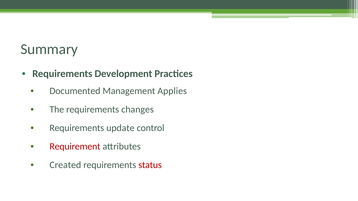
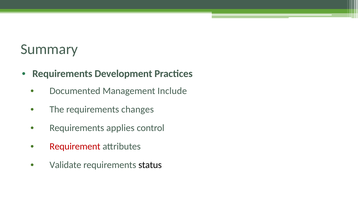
Applies: Applies -> Include
update: update -> applies
Created: Created -> Validate
status colour: red -> black
